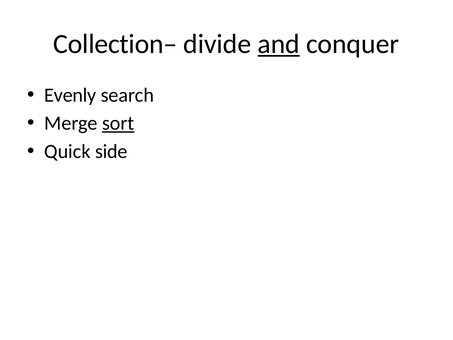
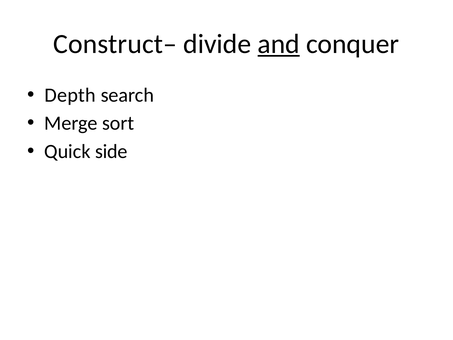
Collection–: Collection– -> Construct–
Evenly: Evenly -> Depth
sort underline: present -> none
